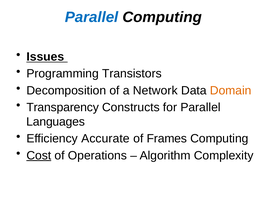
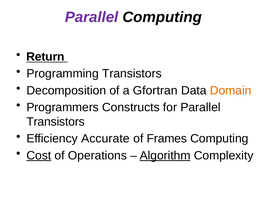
Parallel at (92, 17) colour: blue -> purple
Issues: Issues -> Return
Network: Network -> Gfortran
Transparency: Transparency -> Programmers
Languages at (56, 122): Languages -> Transistors
Algorithm underline: none -> present
